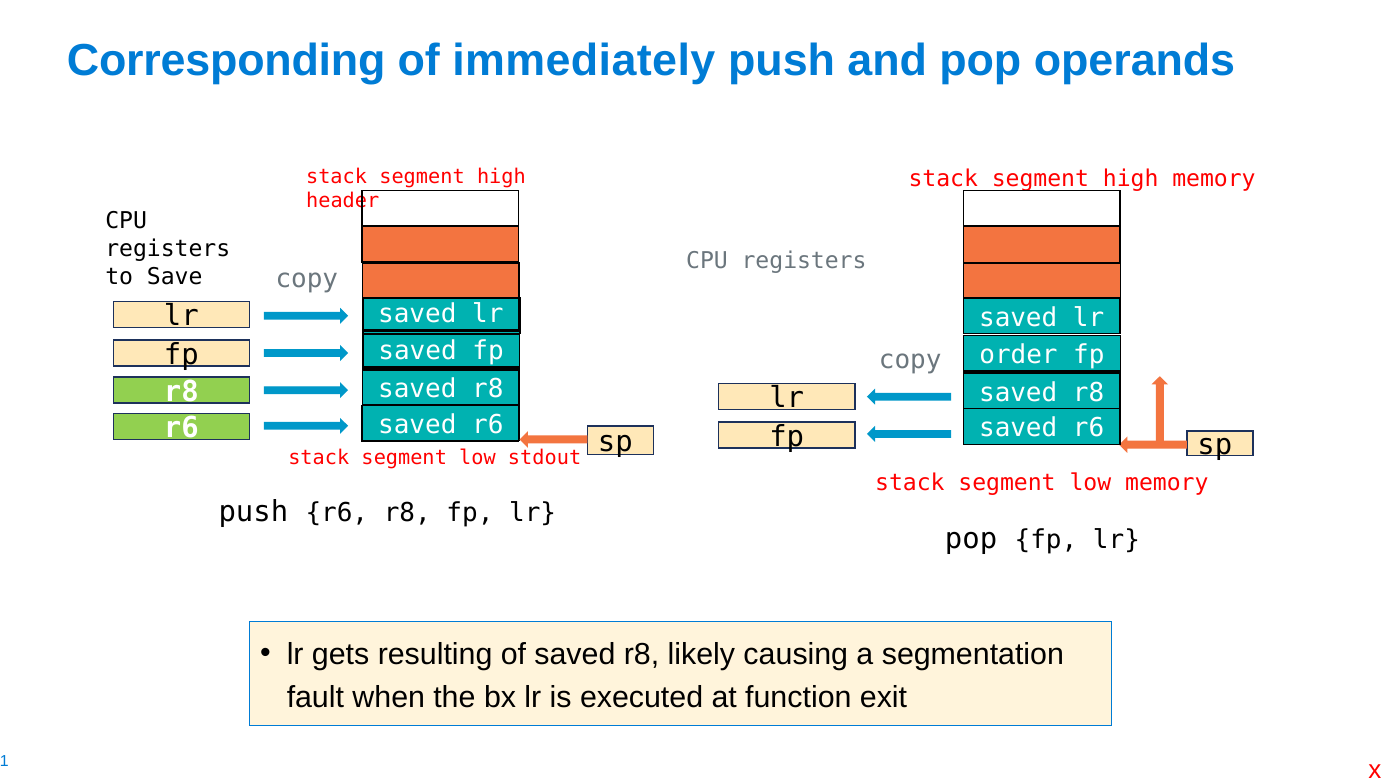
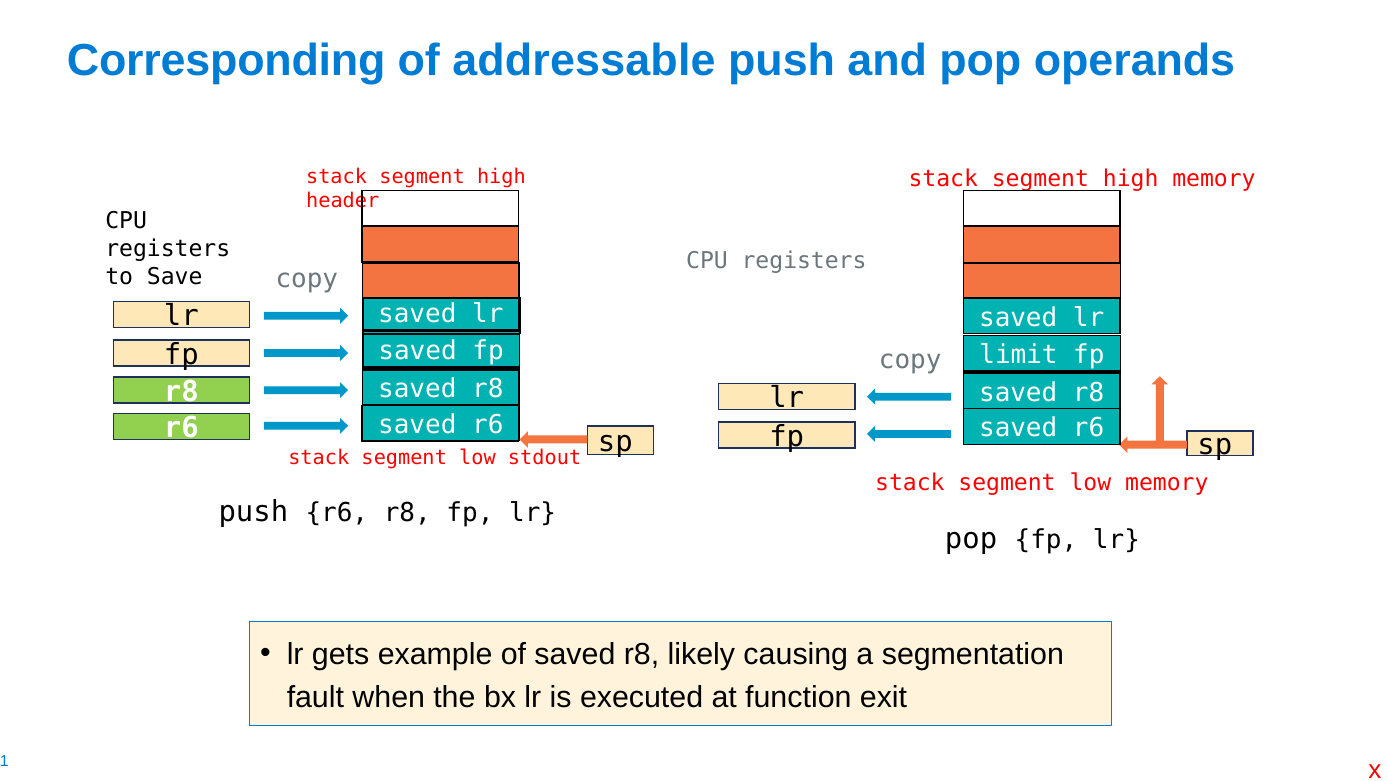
immediately: immediately -> addressable
order: order -> limit
resulting: resulting -> example
